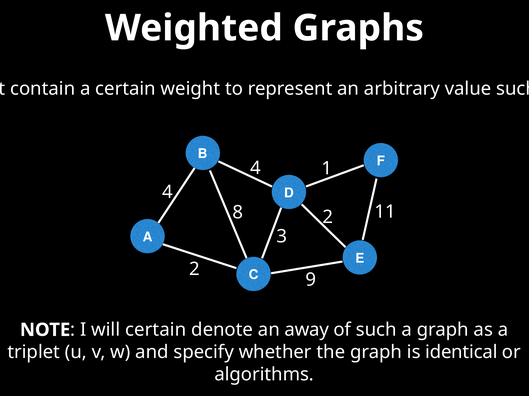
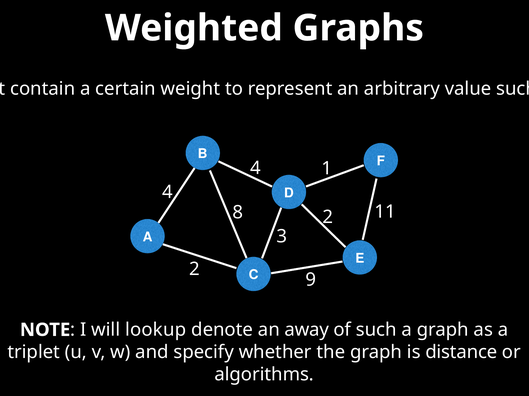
will certain: certain -> lookup
is identical: identical -> distance
